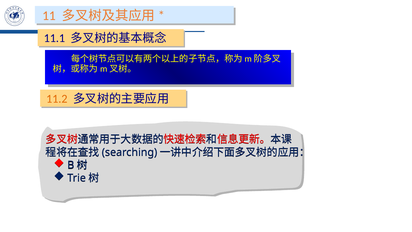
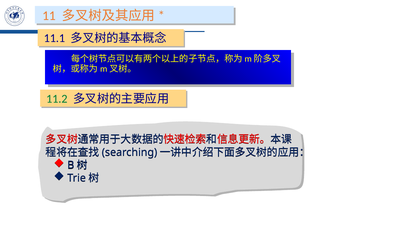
11.2 colour: orange -> green
